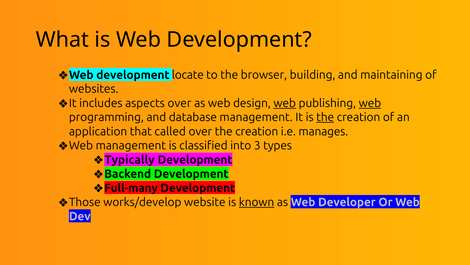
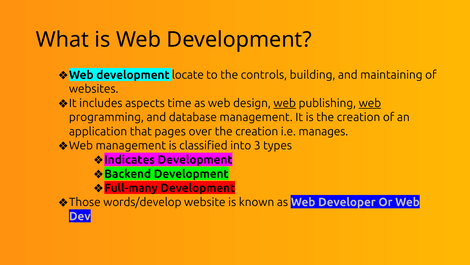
browser: browser -> controls
aspects over: over -> time
the at (325, 117) underline: present -> none
called: called -> pages
Typically: Typically -> Indicates
works/develop: works/develop -> words/develop
known underline: present -> none
